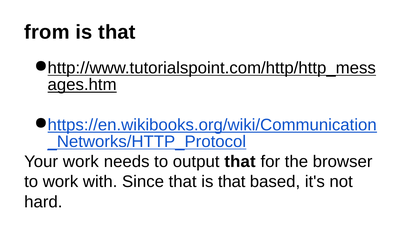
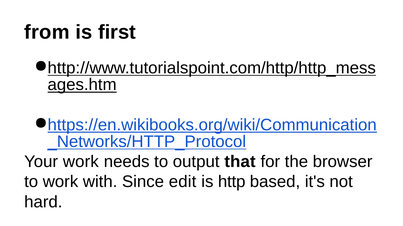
that at (117, 32): that -> first
Since that: that -> edit
that at (232, 182): that -> http
